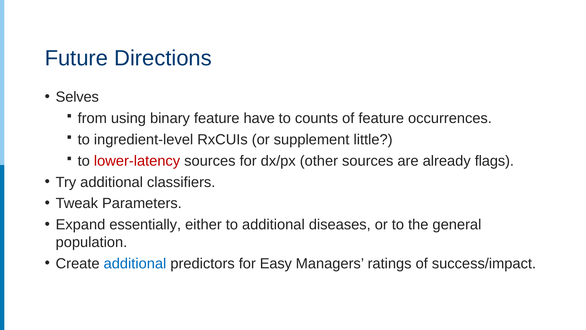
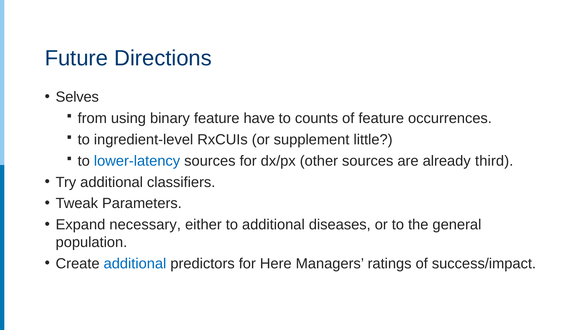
lower-latency colour: red -> blue
flags: flags -> third
essentially: essentially -> necessary
Easy: Easy -> Here
